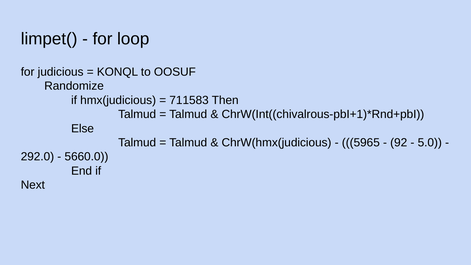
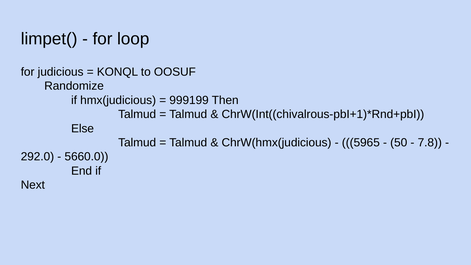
711583: 711583 -> 999199
92: 92 -> 50
5.0: 5.0 -> 7.8
